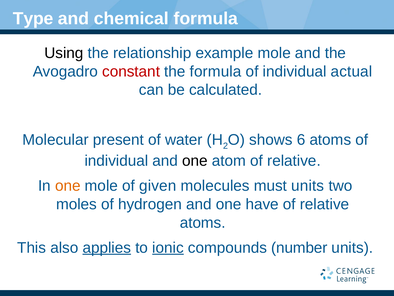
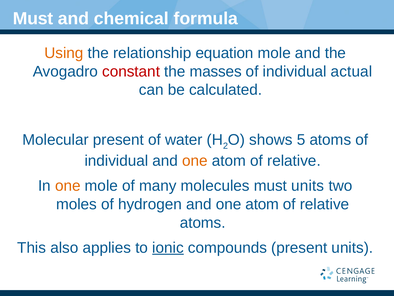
Type at (33, 19): Type -> Must
Using colour: black -> orange
example: example -> equation
the formula: formula -> masses
6: 6 -> 5
one at (195, 161) colour: black -> orange
given: given -> many
hydrogen and one have: have -> atom
applies underline: present -> none
compounds number: number -> present
